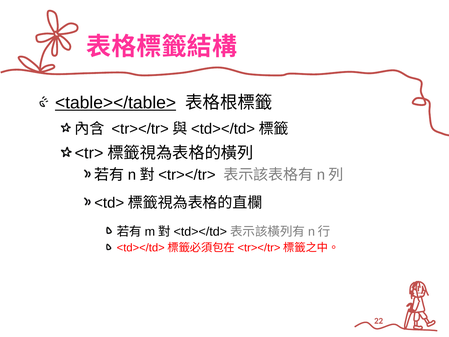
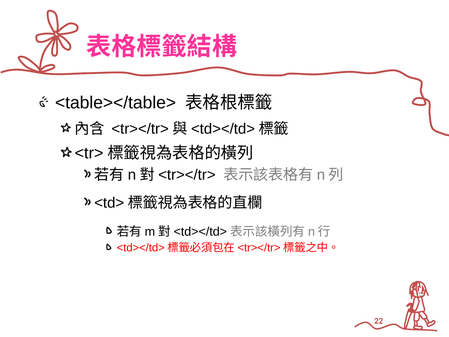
<table></table> underline: present -> none
